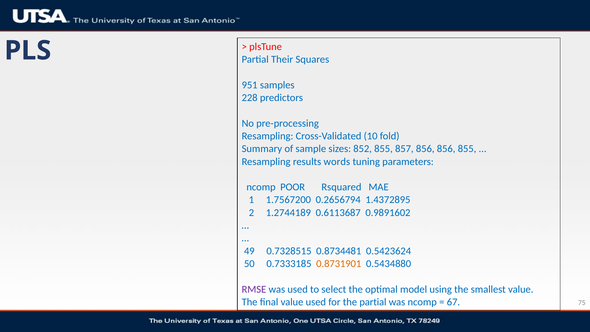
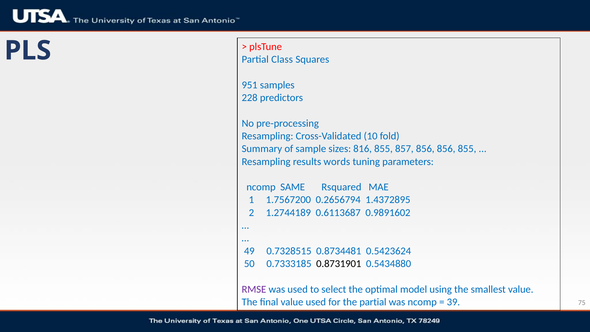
Their: Their -> Class
852: 852 -> 816
POOR: POOR -> SAME
0.8731901 colour: orange -> black
67: 67 -> 39
